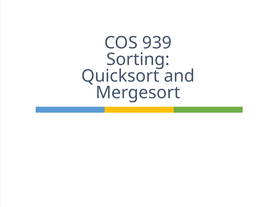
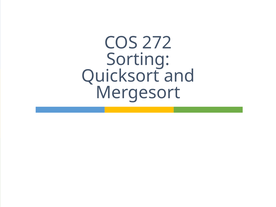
939: 939 -> 272
